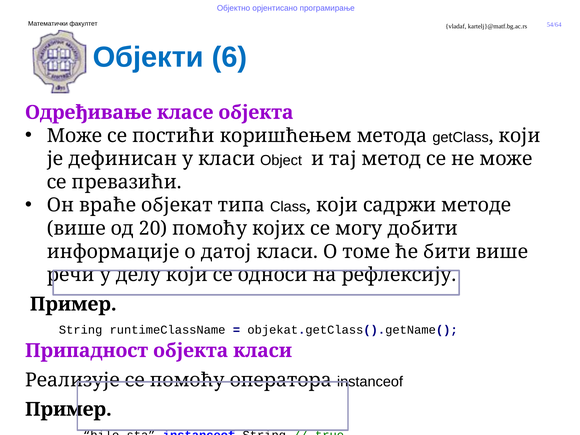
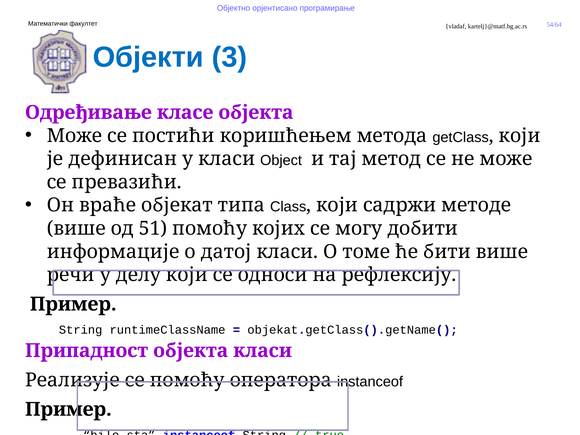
6: 6 -> 3
20: 20 -> 51
